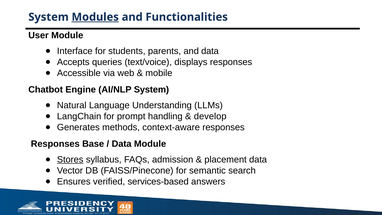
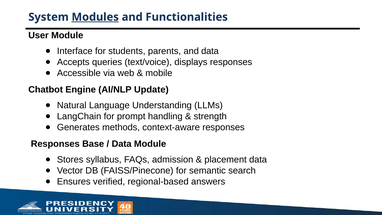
AI/NLP System: System -> Update
develop: develop -> strength
Stores underline: present -> none
services-based: services-based -> regional-based
